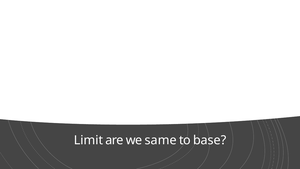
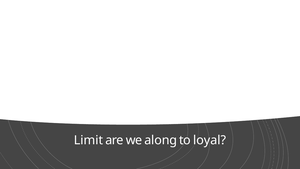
same: same -> along
base: base -> loyal
